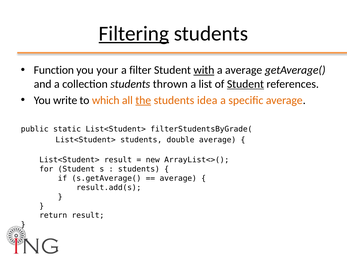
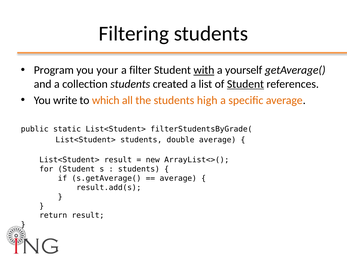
Filtering underline: present -> none
Function: Function -> Program
a average: average -> yourself
thrown: thrown -> created
the underline: present -> none
idea: idea -> high
